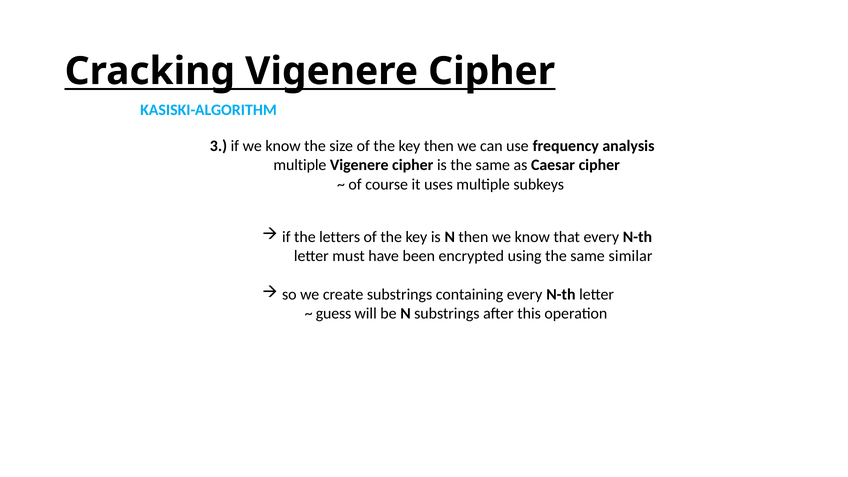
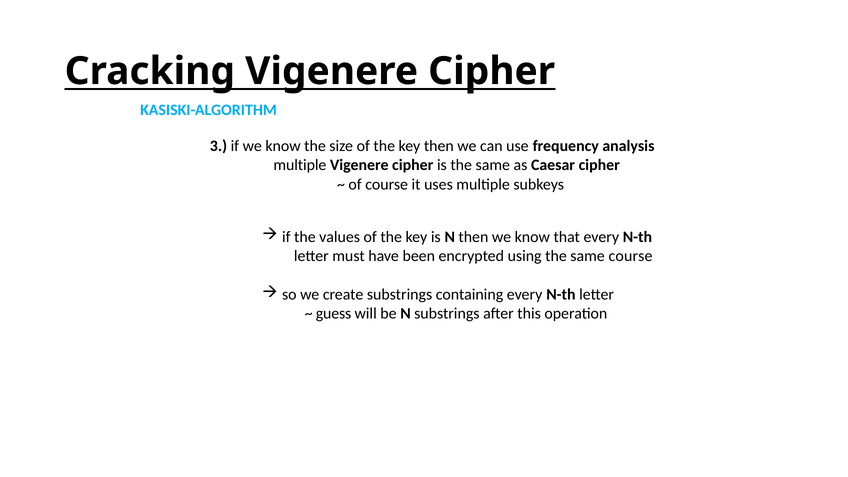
letters: letters -> values
same similar: similar -> course
